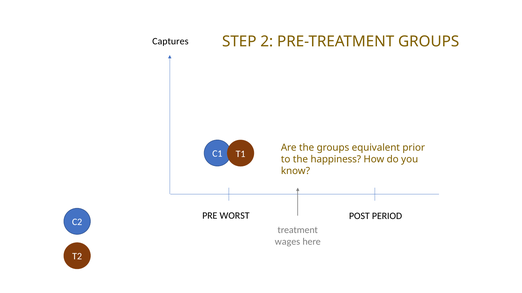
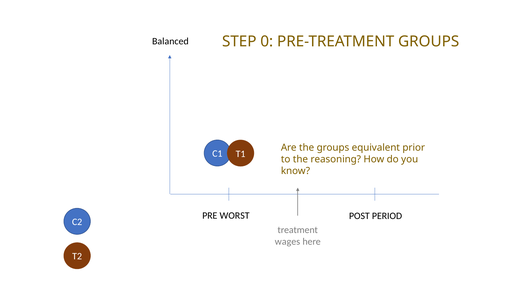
Captures: Captures -> Balanced
2: 2 -> 0
happiness: happiness -> reasoning
